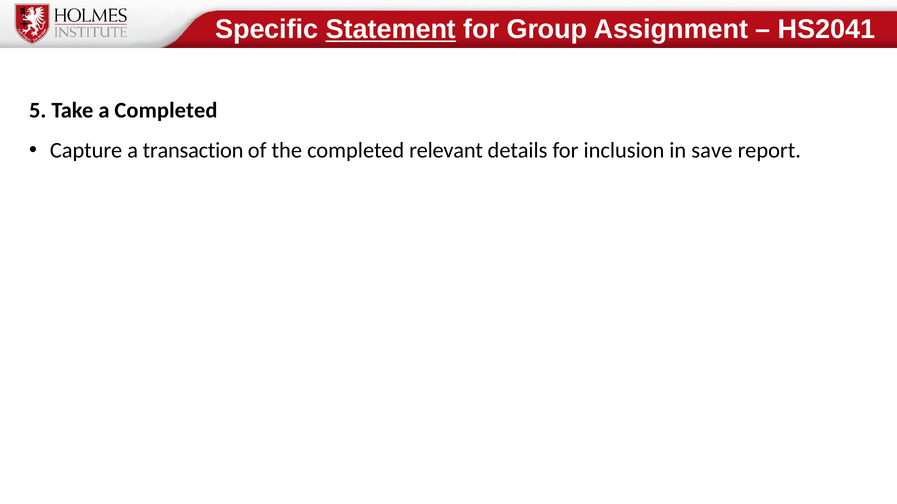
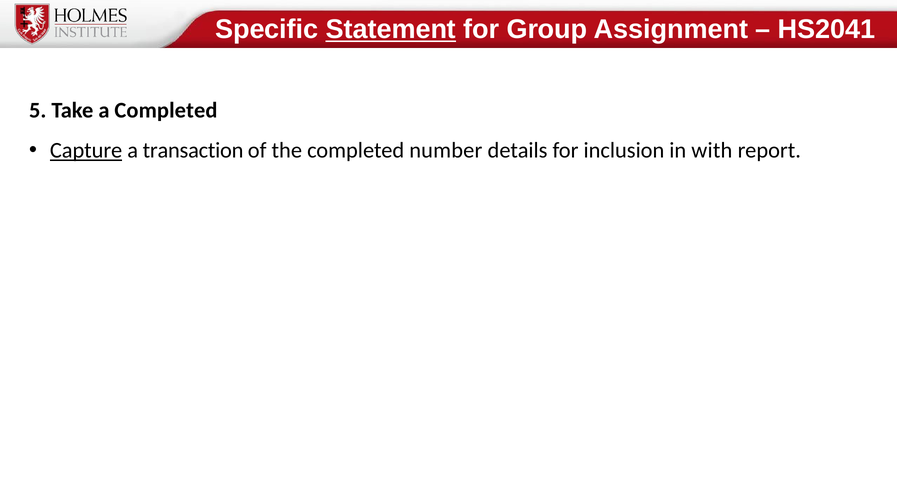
Capture underline: none -> present
relevant: relevant -> number
save: save -> with
